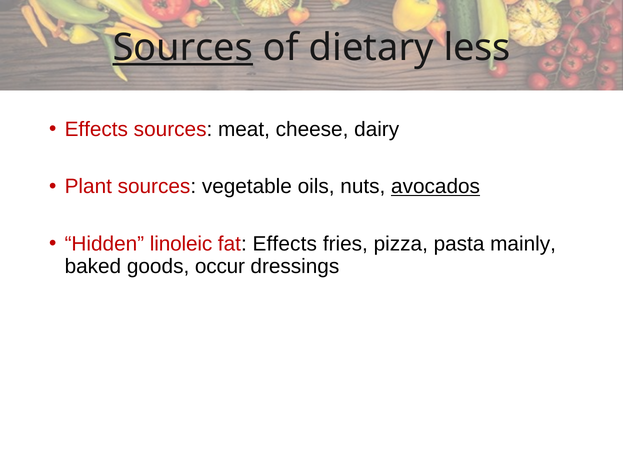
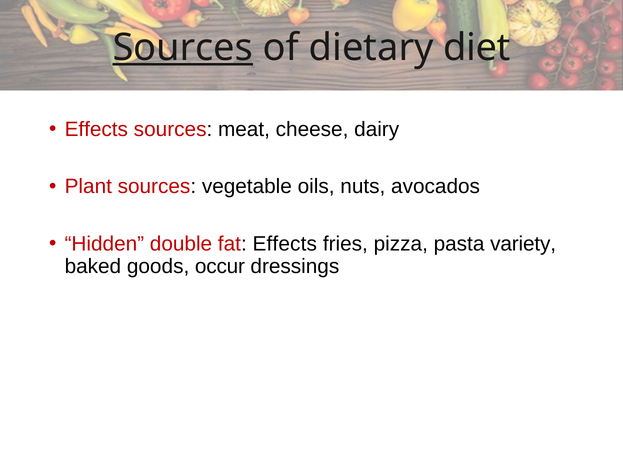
less: less -> diet
avocados underline: present -> none
linoleic: linoleic -> double
mainly: mainly -> variety
